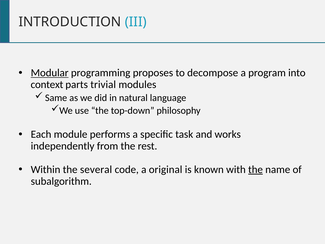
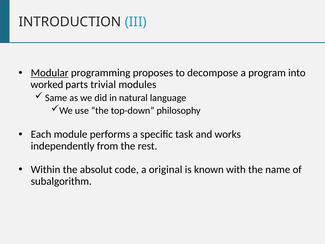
context: context -> worked
several: several -> absolut
the at (256, 169) underline: present -> none
